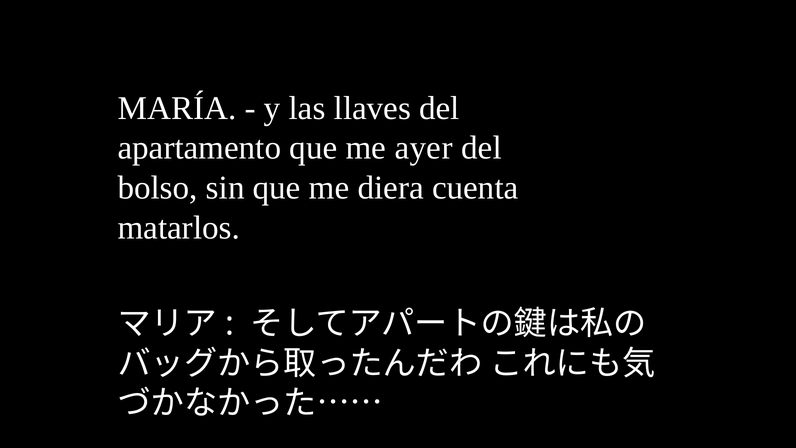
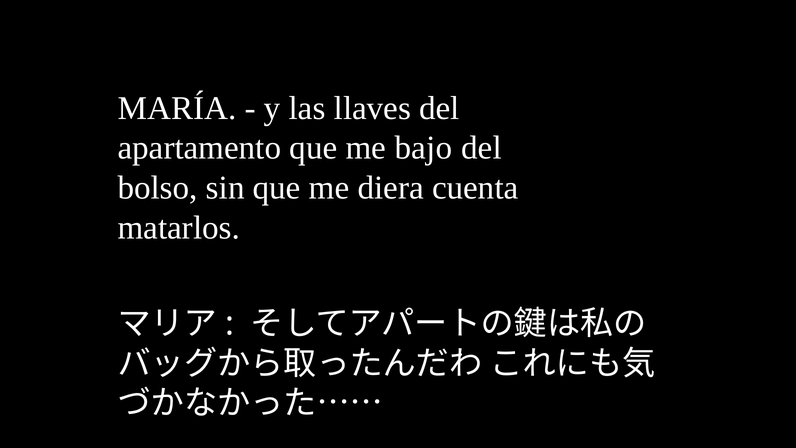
ayer: ayer -> bajo
